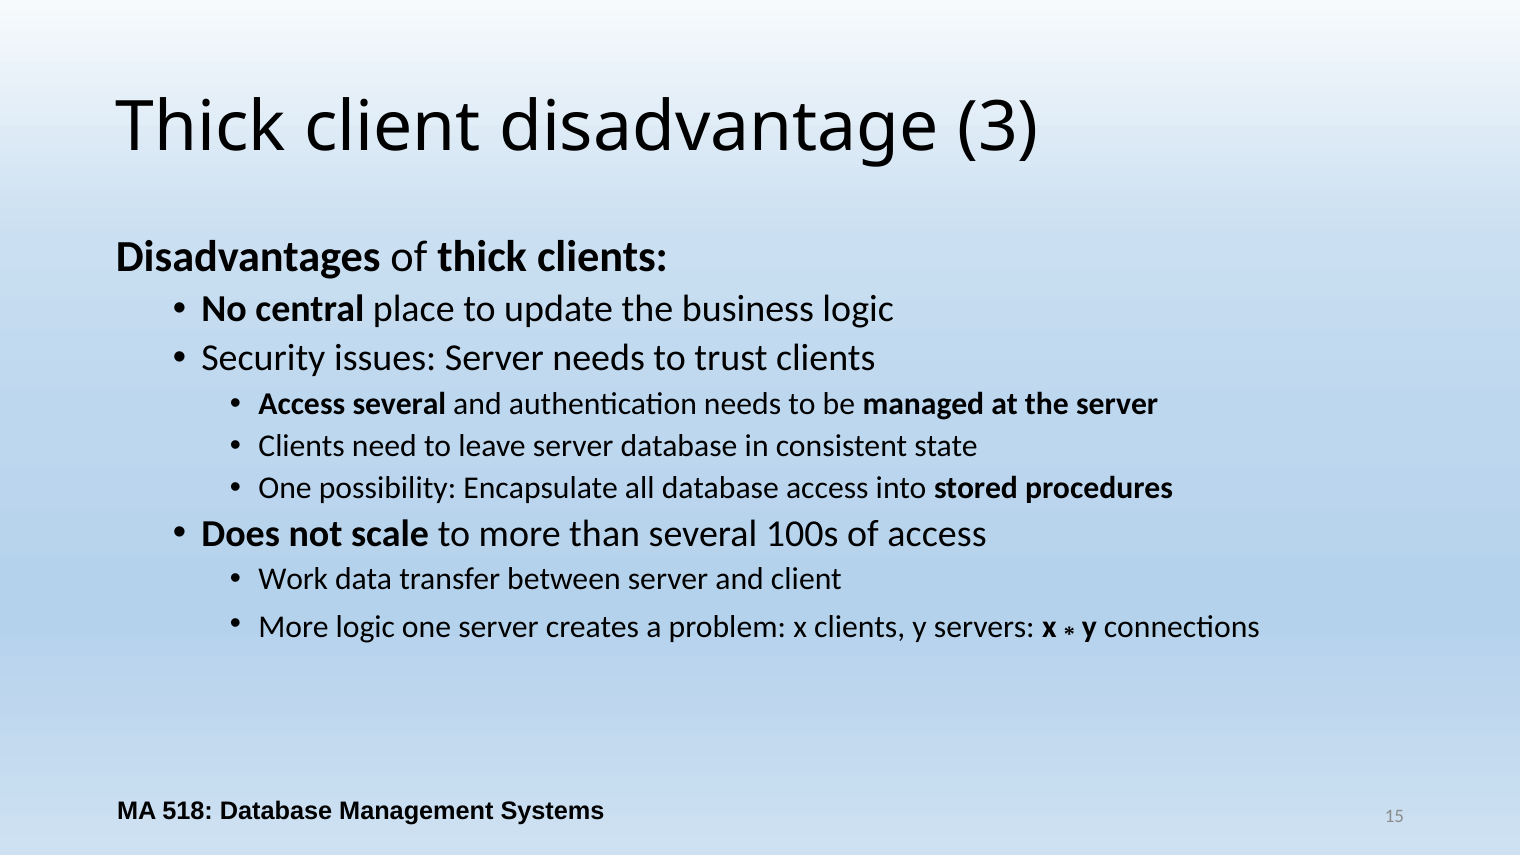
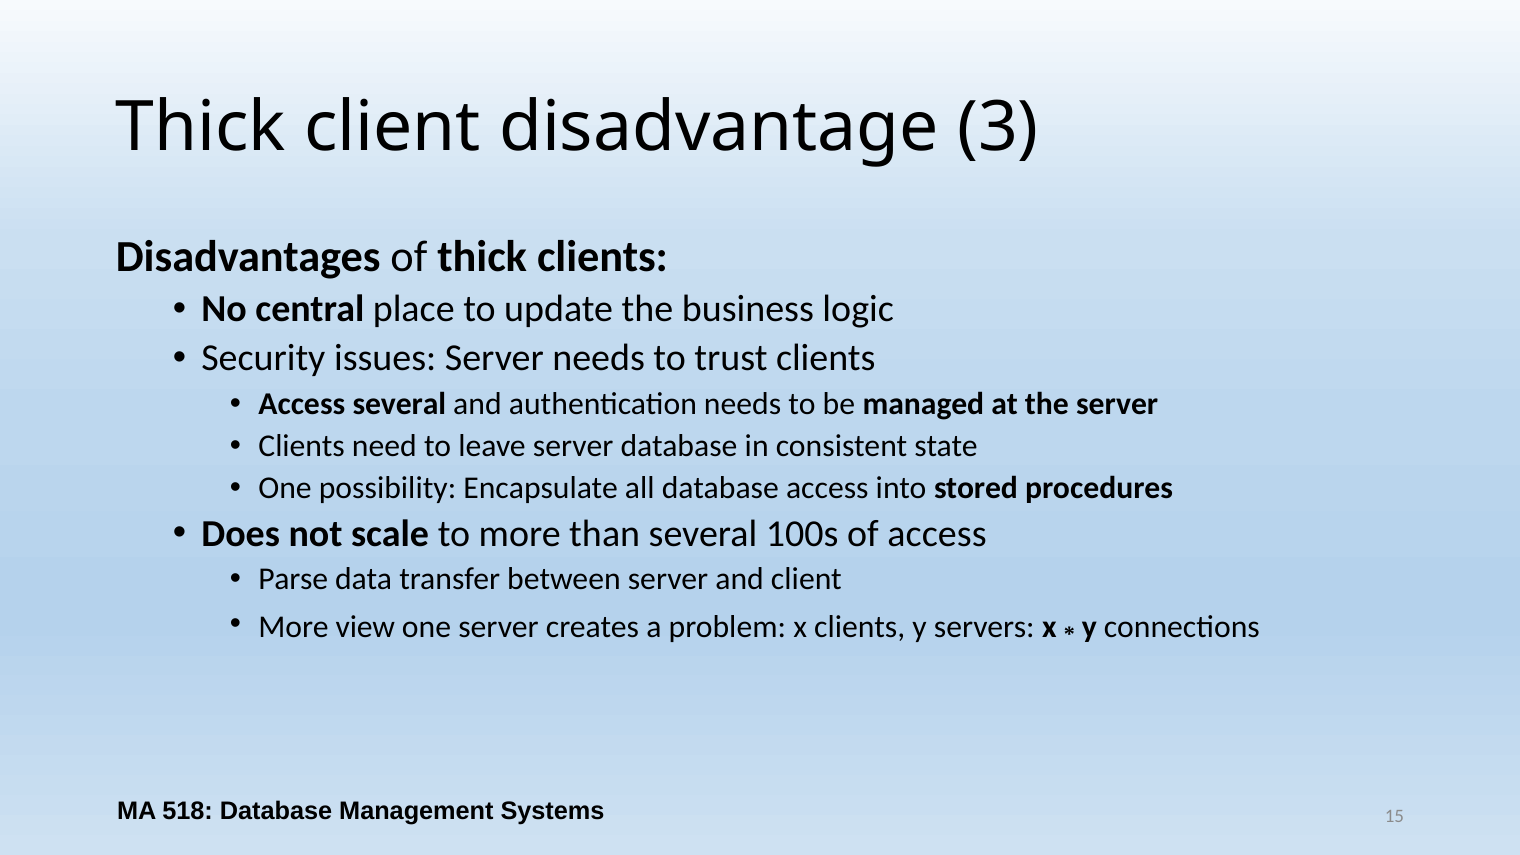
Work: Work -> Parse
More logic: logic -> view
